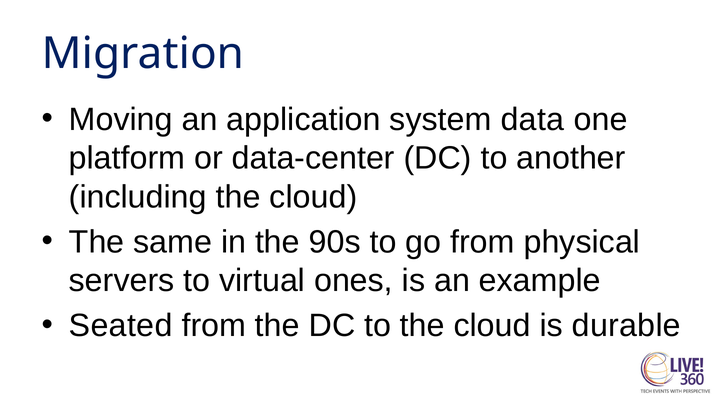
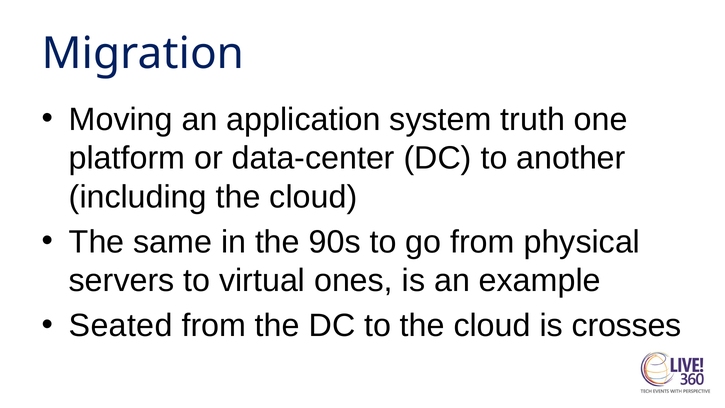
data: data -> truth
durable: durable -> crosses
